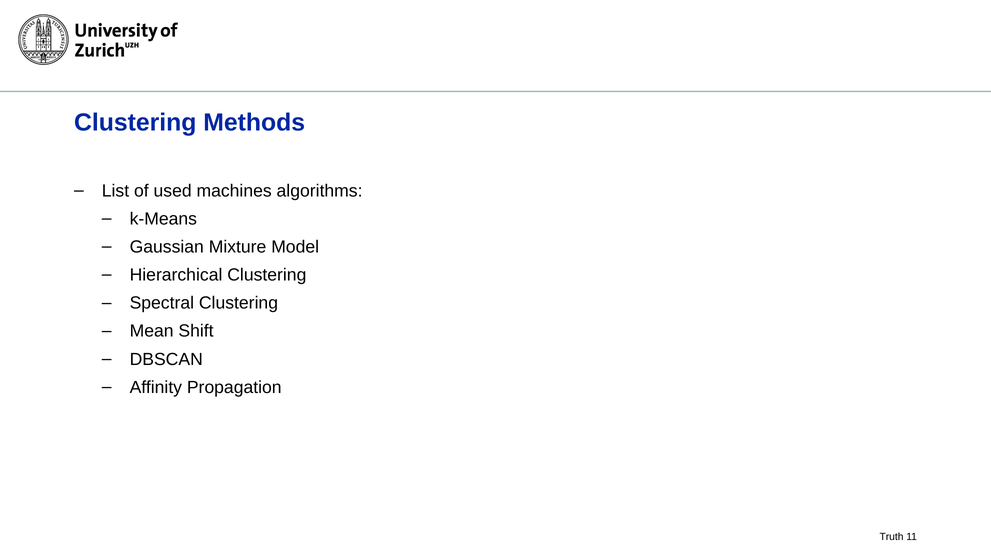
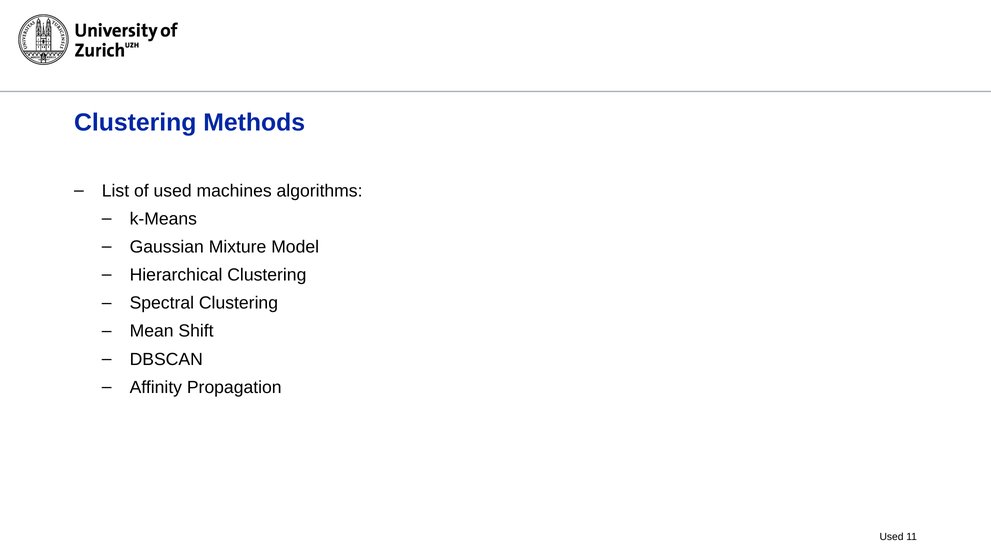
Truth at (892, 537): Truth -> Used
